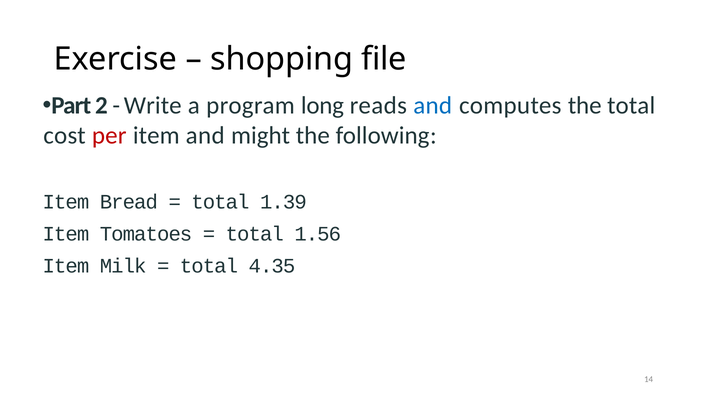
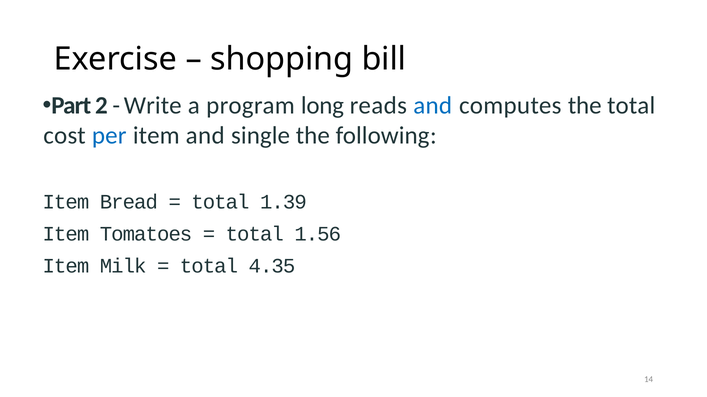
file: file -> bill
per colour: red -> blue
might: might -> single
